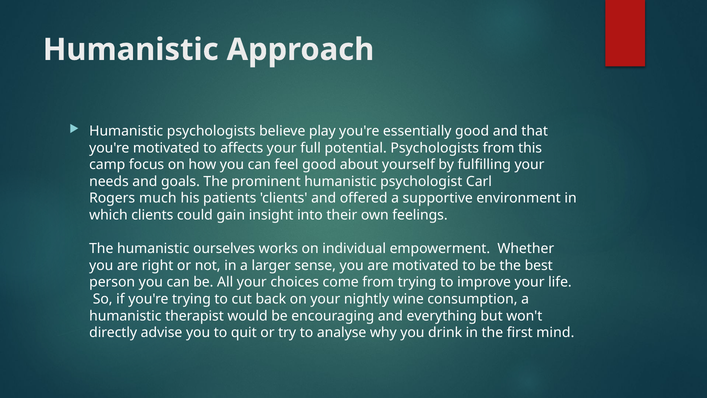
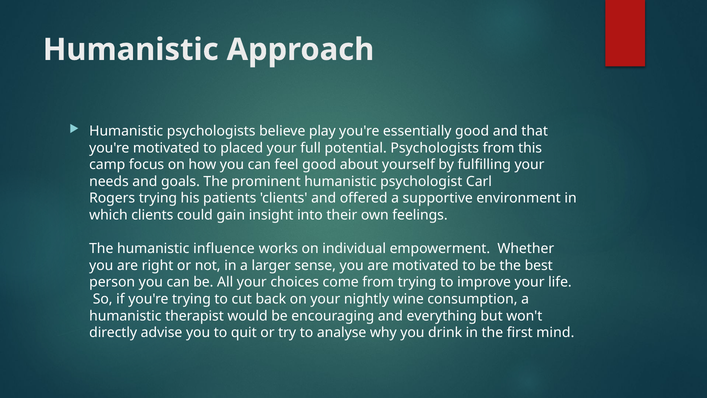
affects: affects -> placed
Rogers much: much -> trying
ourselves: ourselves -> influence
